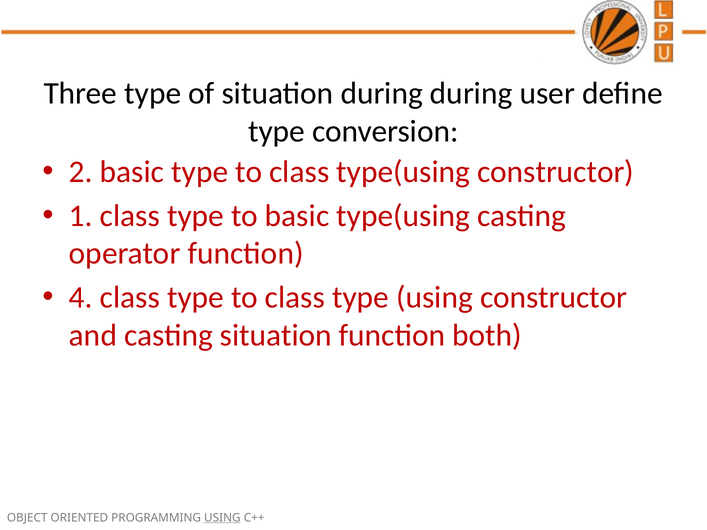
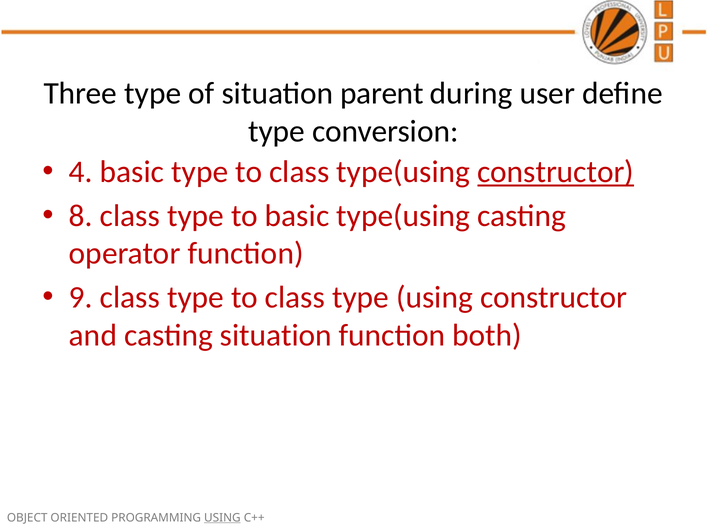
situation during: during -> parent
2: 2 -> 4
constructor at (556, 172) underline: none -> present
1: 1 -> 8
4: 4 -> 9
